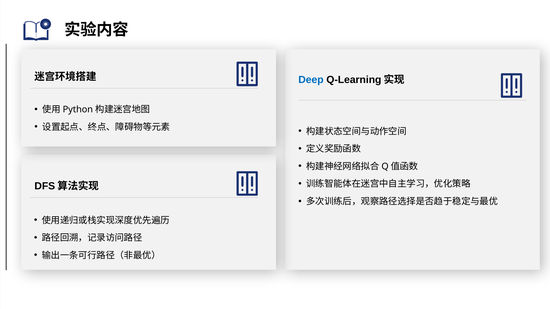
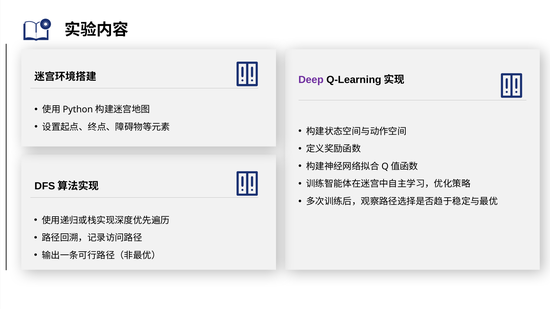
Deep colour: blue -> purple
